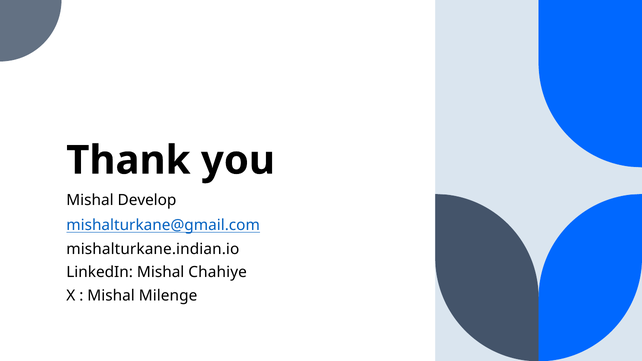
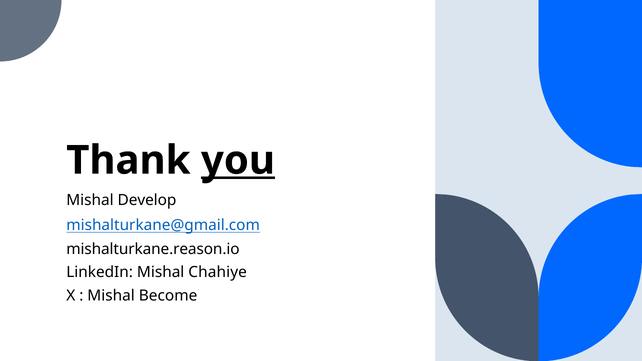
you underline: none -> present
mishalturkane.indian.io: mishalturkane.indian.io -> mishalturkane.reason.io
Milenge: Milenge -> Become
